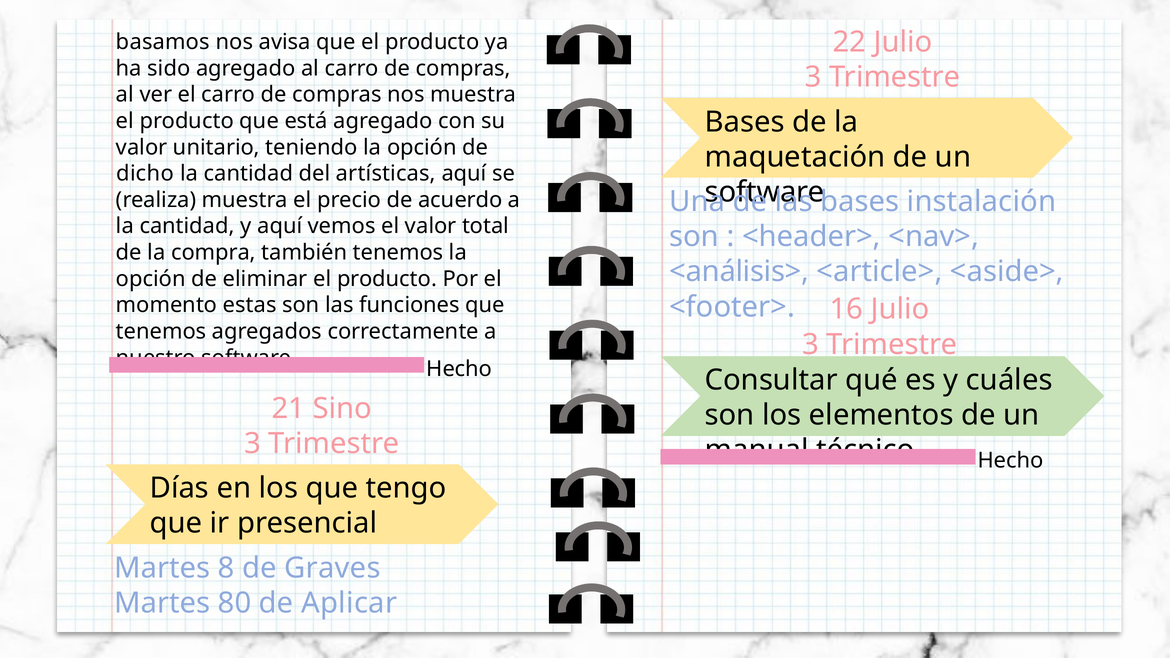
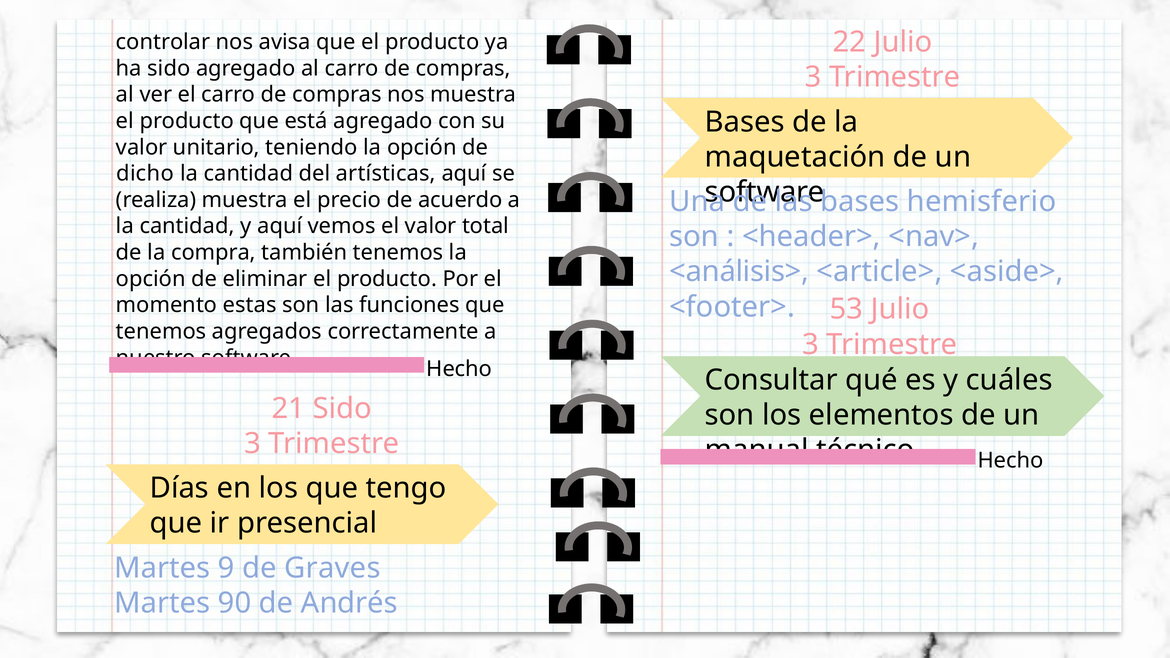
basamos: basamos -> controlar
instalación: instalación -> hemisferio
16: 16 -> 53
21 Sino: Sino -> Sido
8: 8 -> 9
80: 80 -> 90
Aplicar: Aplicar -> Andrés
